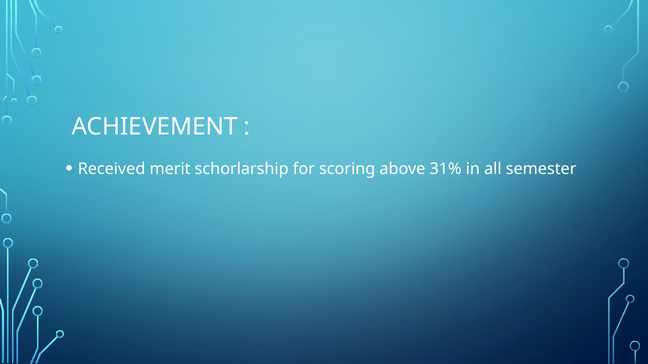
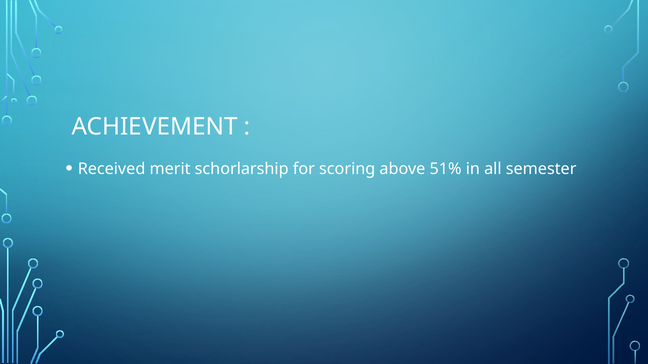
31%: 31% -> 51%
